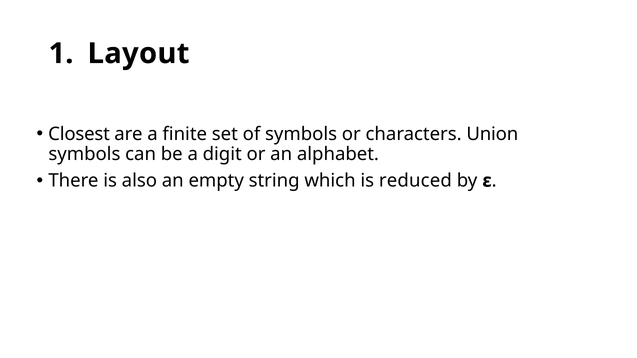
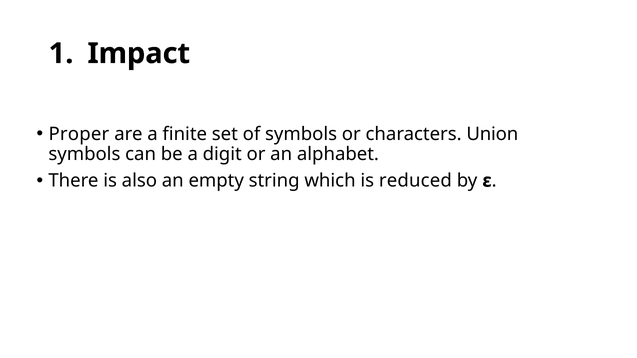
Layout: Layout -> Impact
Closest: Closest -> Proper
